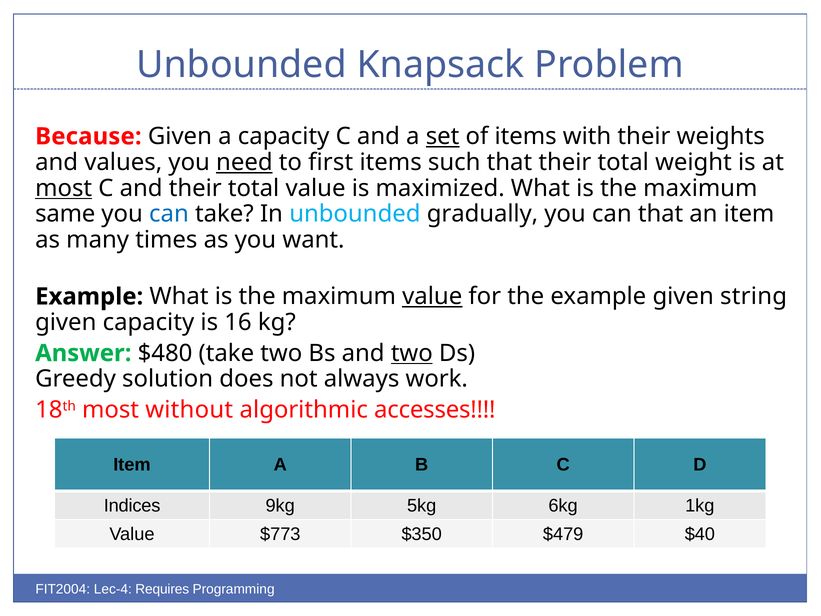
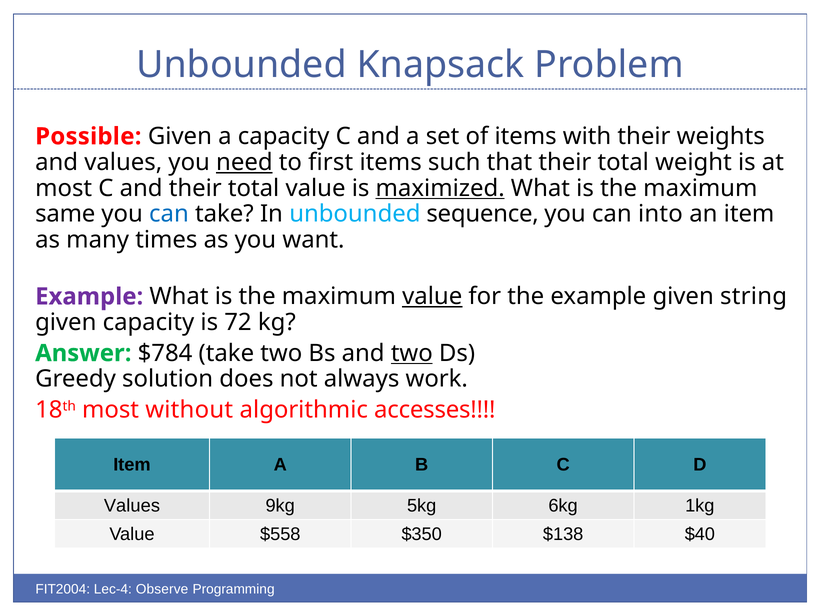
Because: Because -> Possible
set underline: present -> none
most at (64, 188) underline: present -> none
maximized underline: none -> present
gradually: gradually -> sequence
can that: that -> into
Example at (89, 296) colour: black -> purple
16: 16 -> 72
$480: $480 -> $784
Indices at (132, 505): Indices -> Values
$773: $773 -> $558
$479: $479 -> $138
Requires: Requires -> Observe
